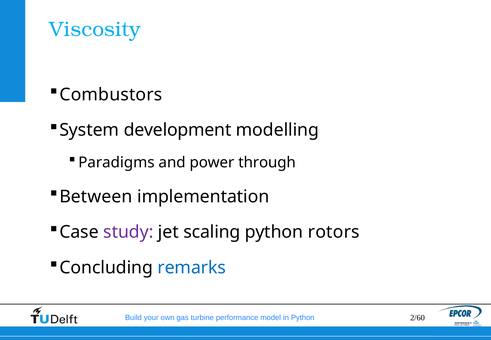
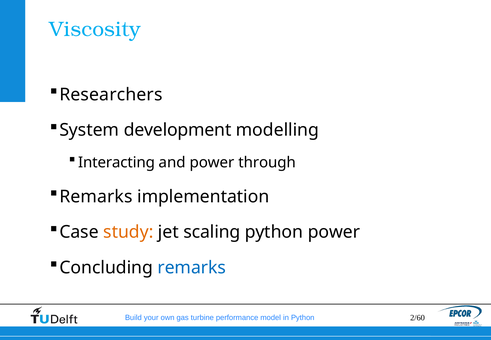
Combustors: Combustors -> Researchers
Paradigms: Paradigms -> Interacting
Between at (96, 197): Between -> Remarks
study colour: purple -> orange
python rotors: rotors -> power
